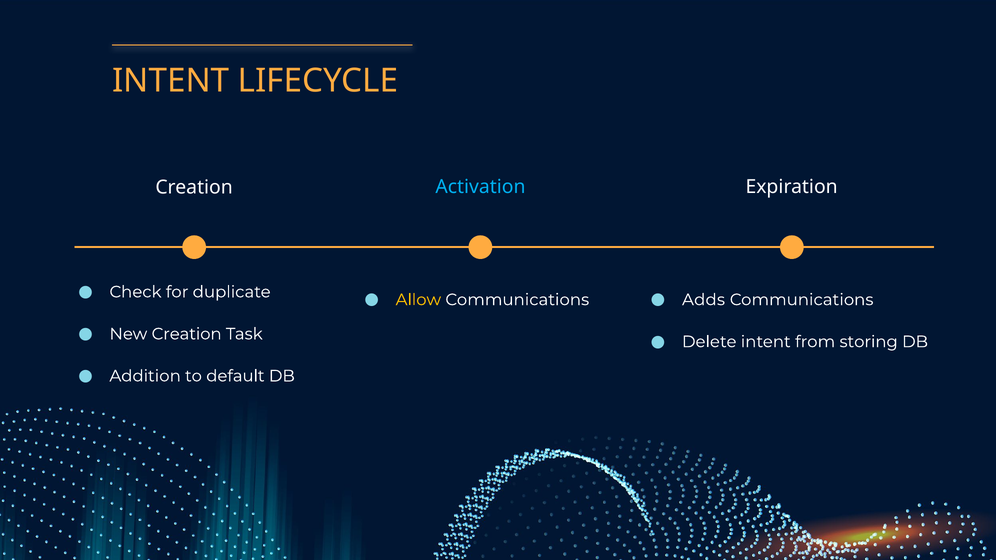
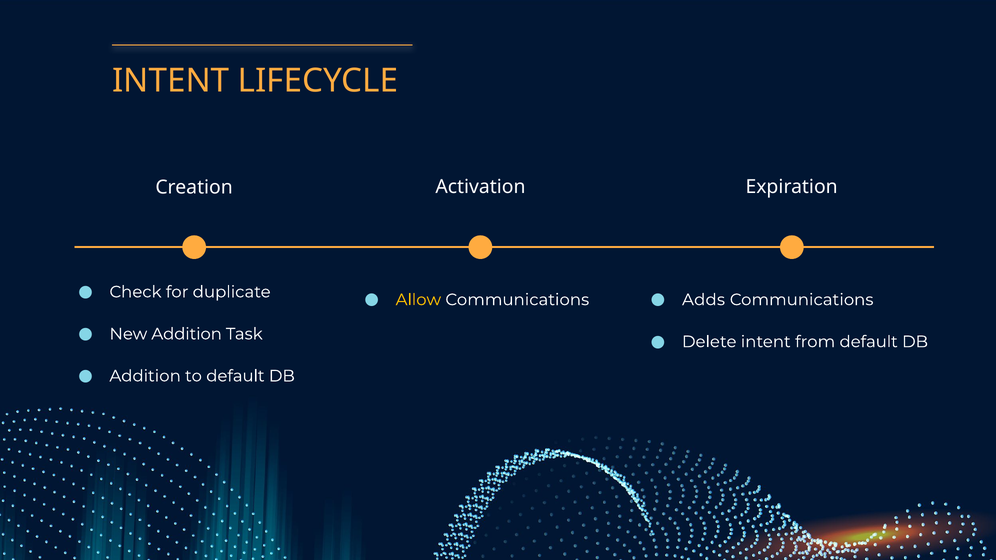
Activation colour: light blue -> white
New Creation: Creation -> Addition
from storing: storing -> default
